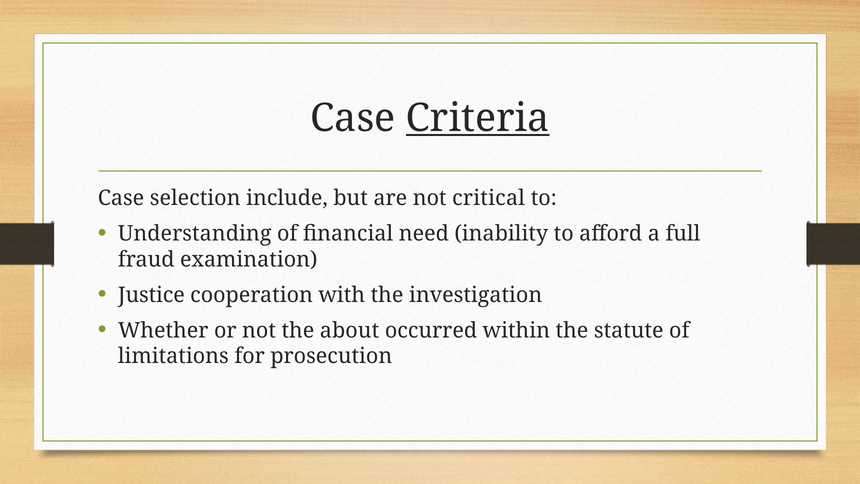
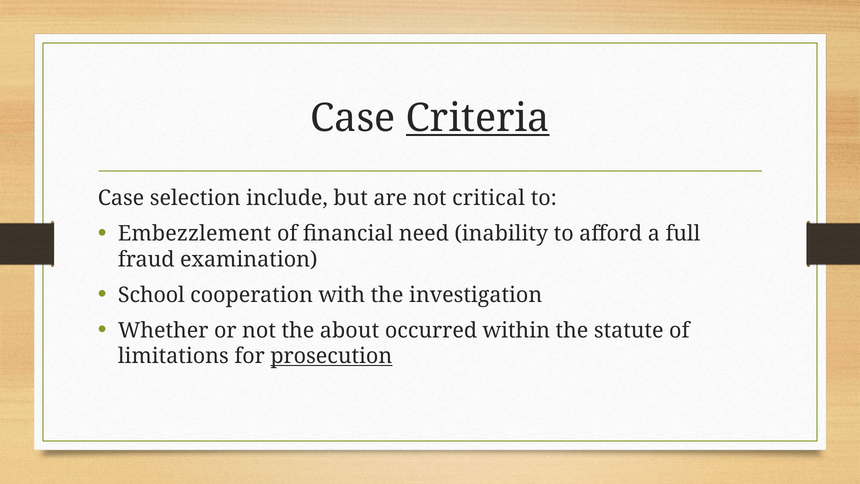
Understanding: Understanding -> Embezzlement
Justice: Justice -> School
prosecution underline: none -> present
